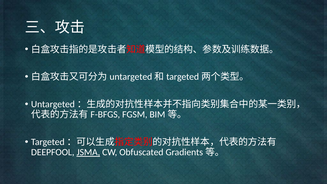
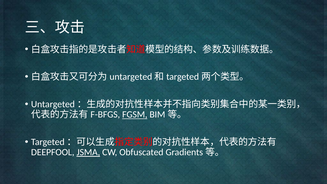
FGSM underline: none -> present
